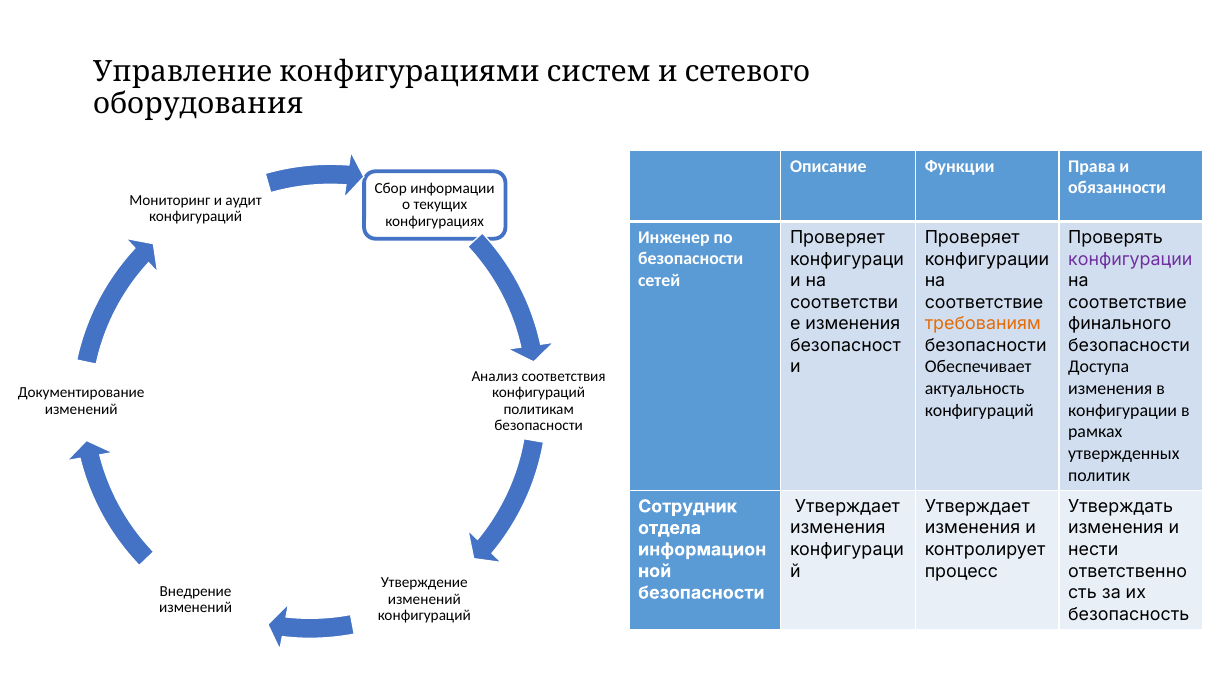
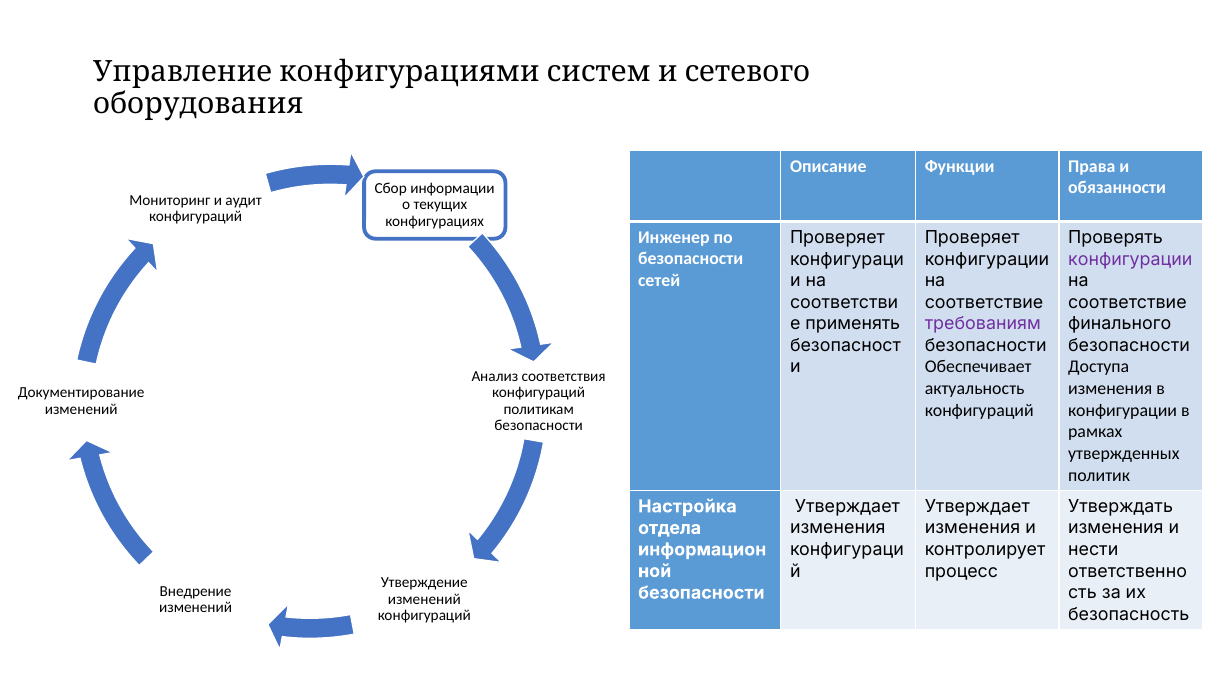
изменения at (853, 324): изменения -> применять
требованиям colour: orange -> purple
Сотрудник: Сотрудник -> Настройка
